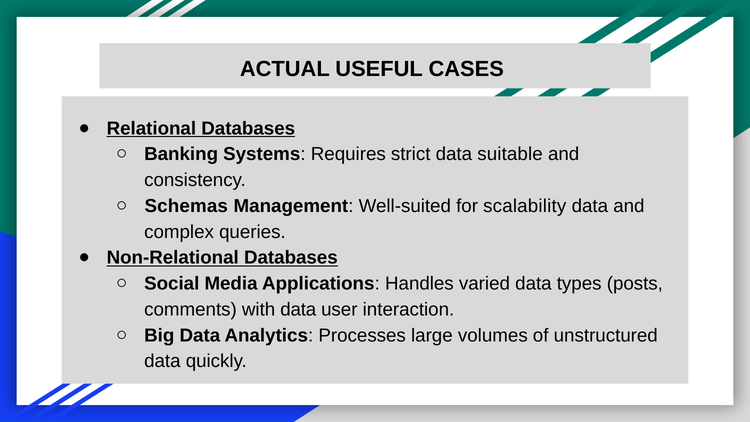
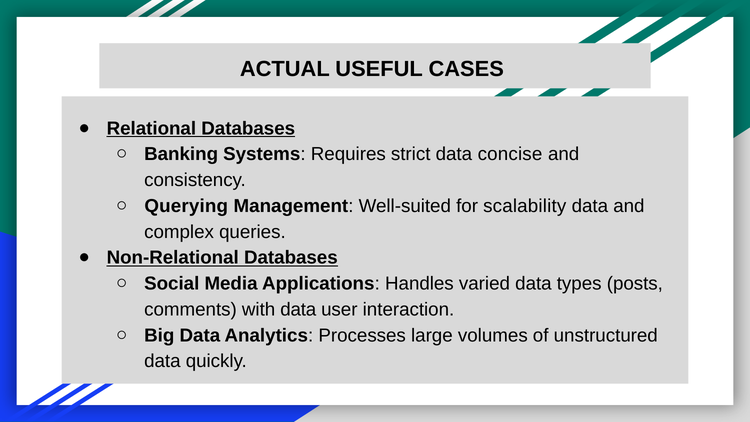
suitable: suitable -> concise
Schemas: Schemas -> Querying
